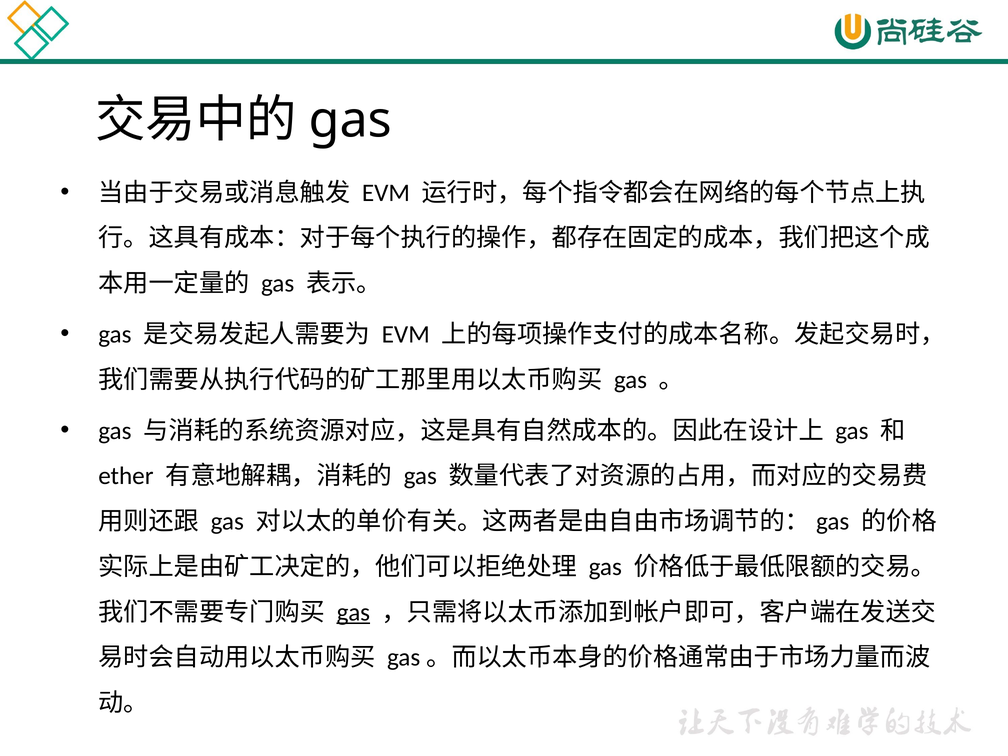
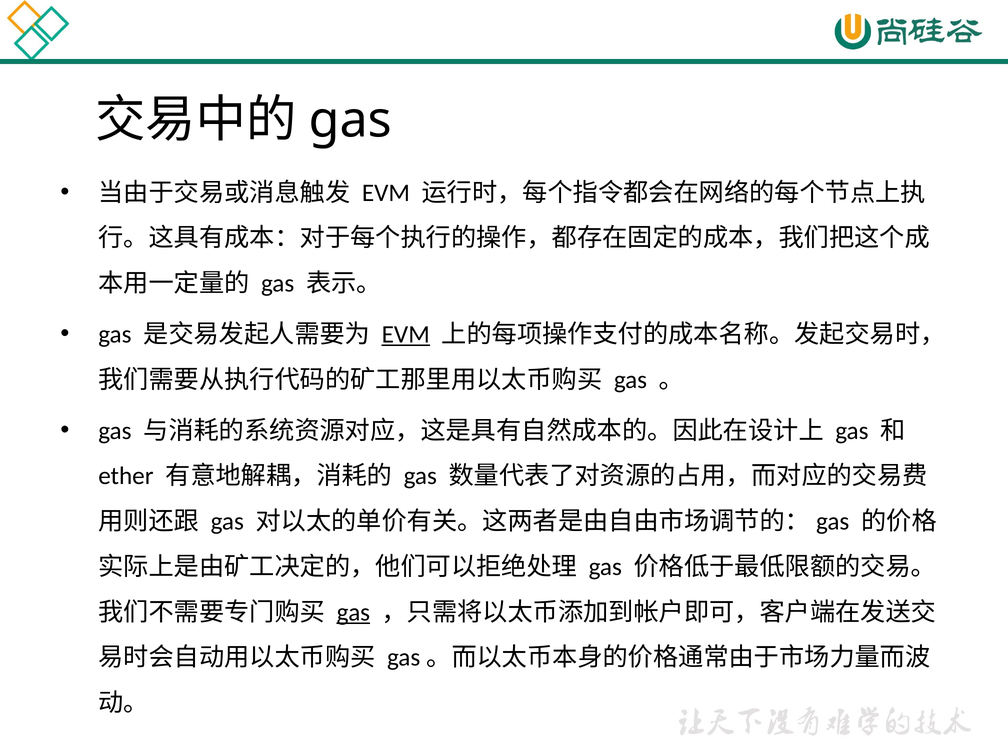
EVM at (406, 334) underline: none -> present
